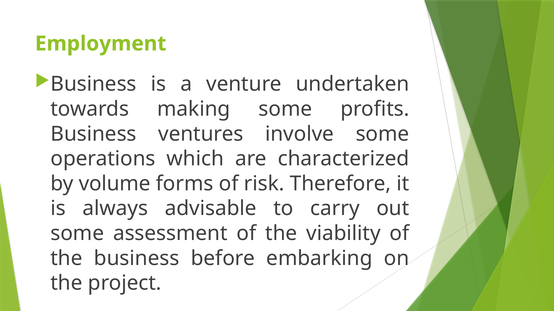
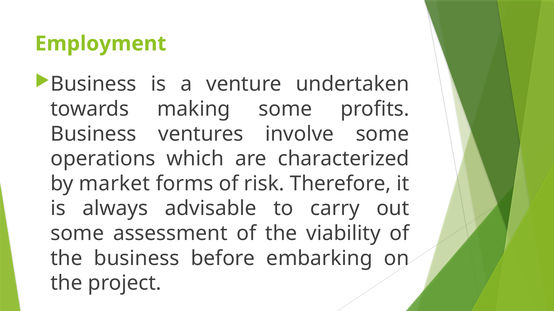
volume: volume -> market
